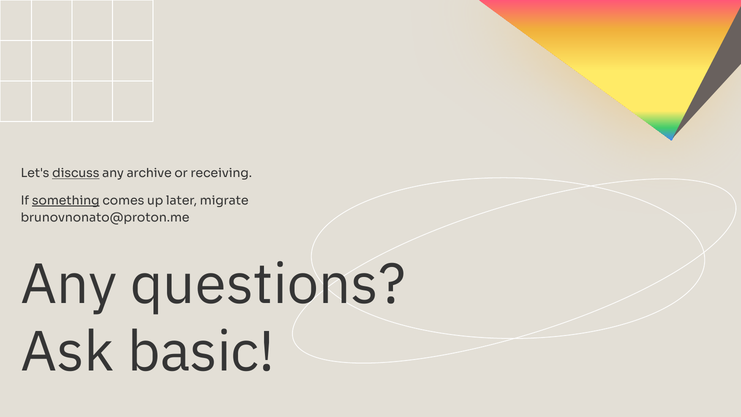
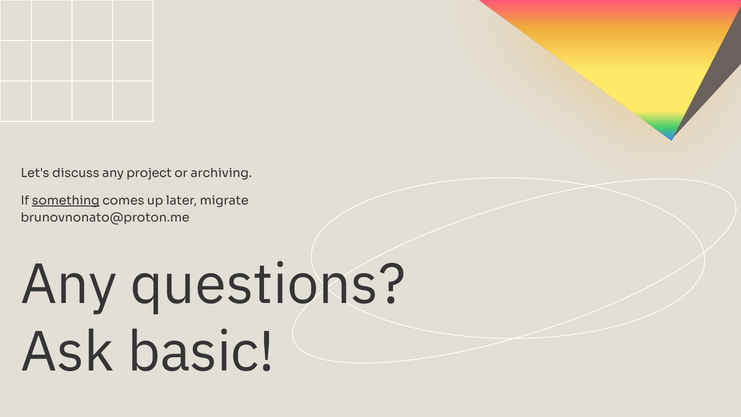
discuss underline: present -> none
archive: archive -> project
receiving: receiving -> archiving
